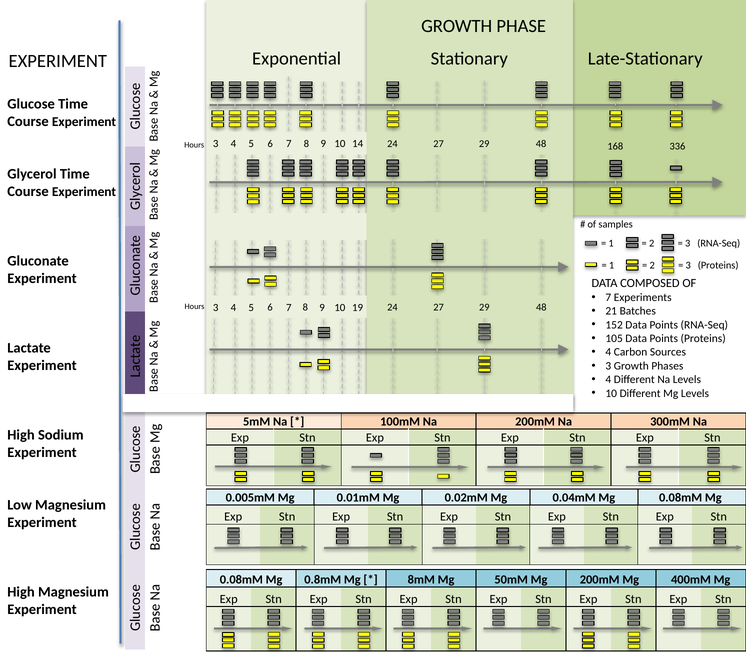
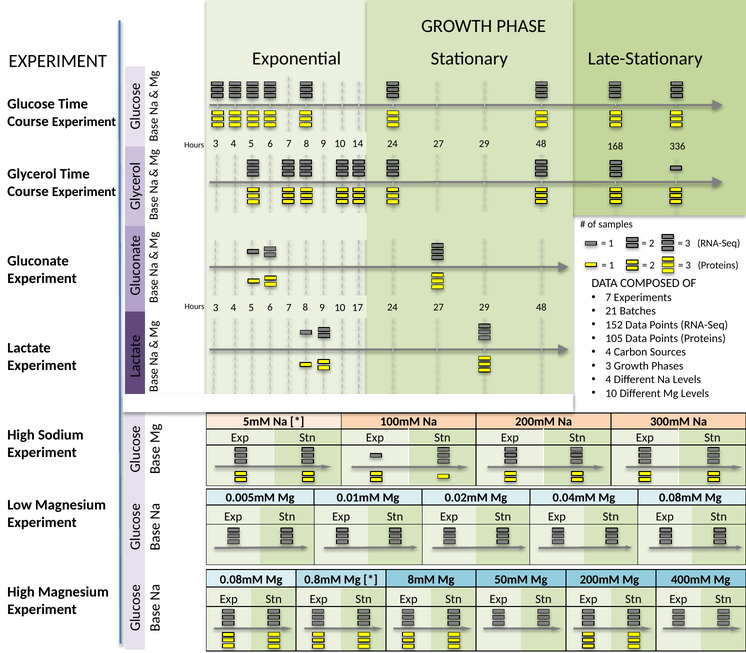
19: 19 -> 17
